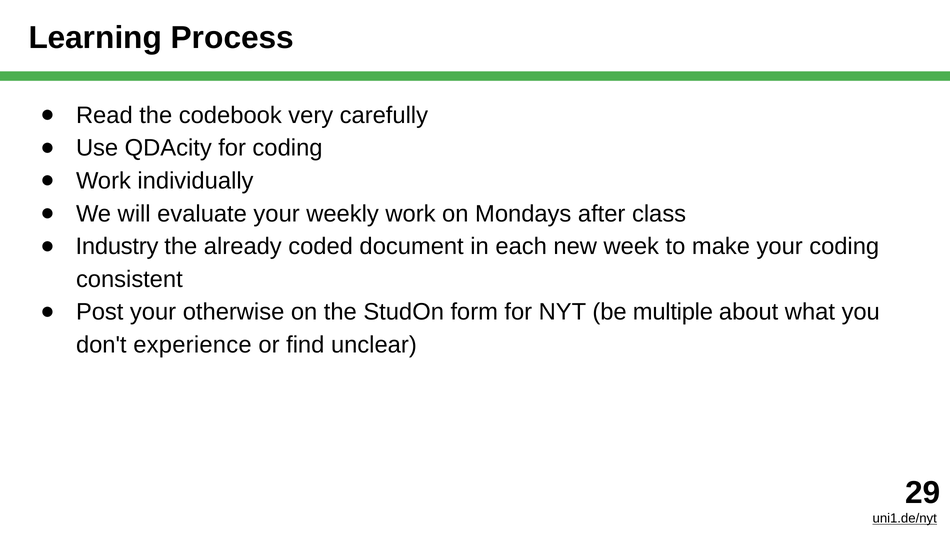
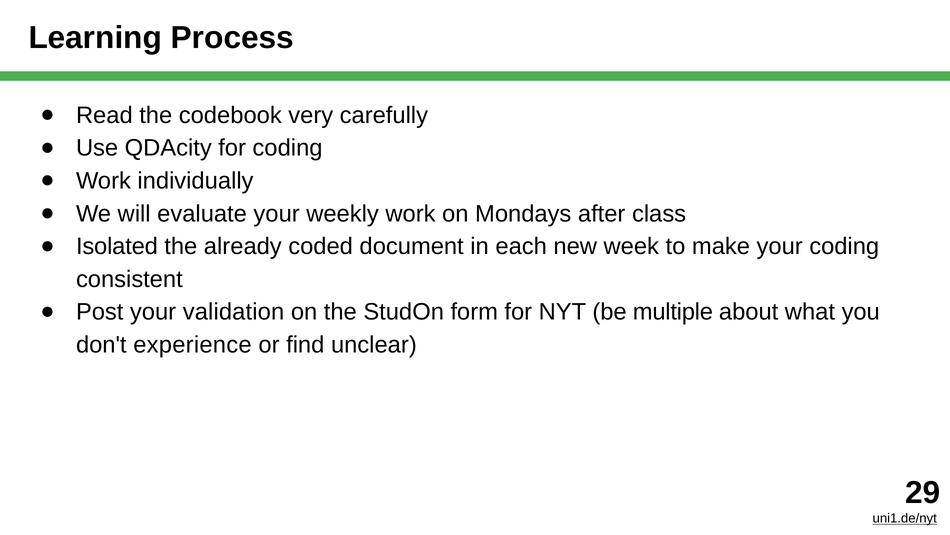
Industry: Industry -> Isolated
otherwise: otherwise -> validation
